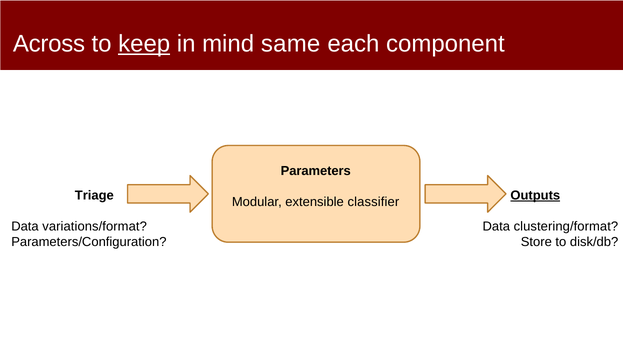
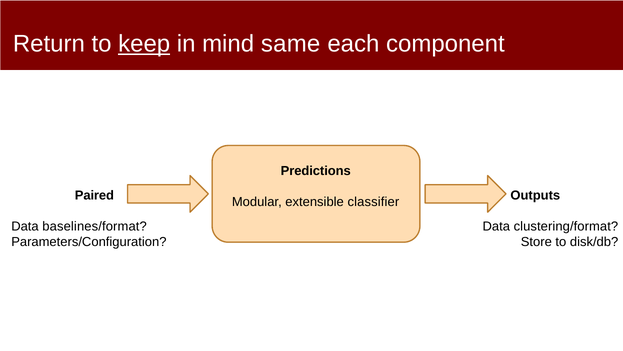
Across: Across -> Return
Parameters: Parameters -> Predictions
Triage: Triage -> Paired
Outputs underline: present -> none
variations/format: variations/format -> baselines/format
